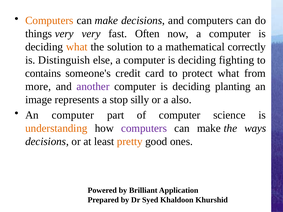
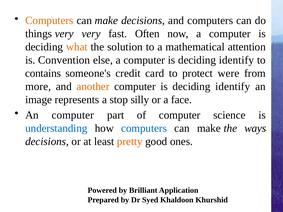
correctly: correctly -> attention
Distinguish: Distinguish -> Convention
fighting at (236, 60): fighting -> identify
protect what: what -> were
another colour: purple -> orange
planting at (233, 87): planting -> identify
also: also -> face
understanding colour: orange -> blue
computers at (144, 128) colour: purple -> blue
